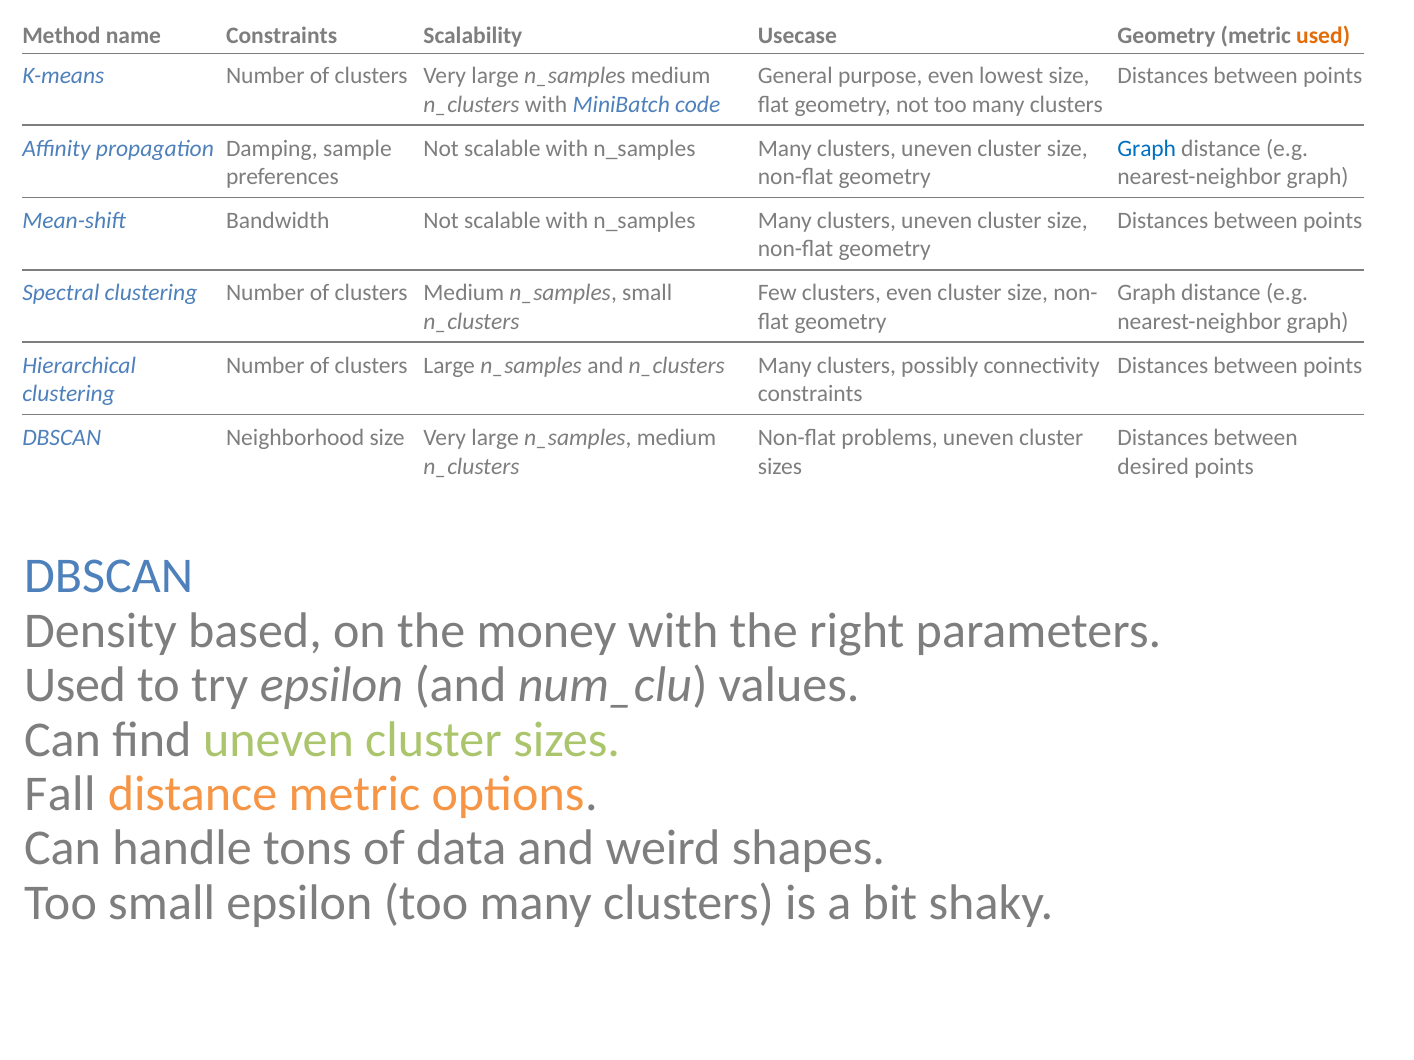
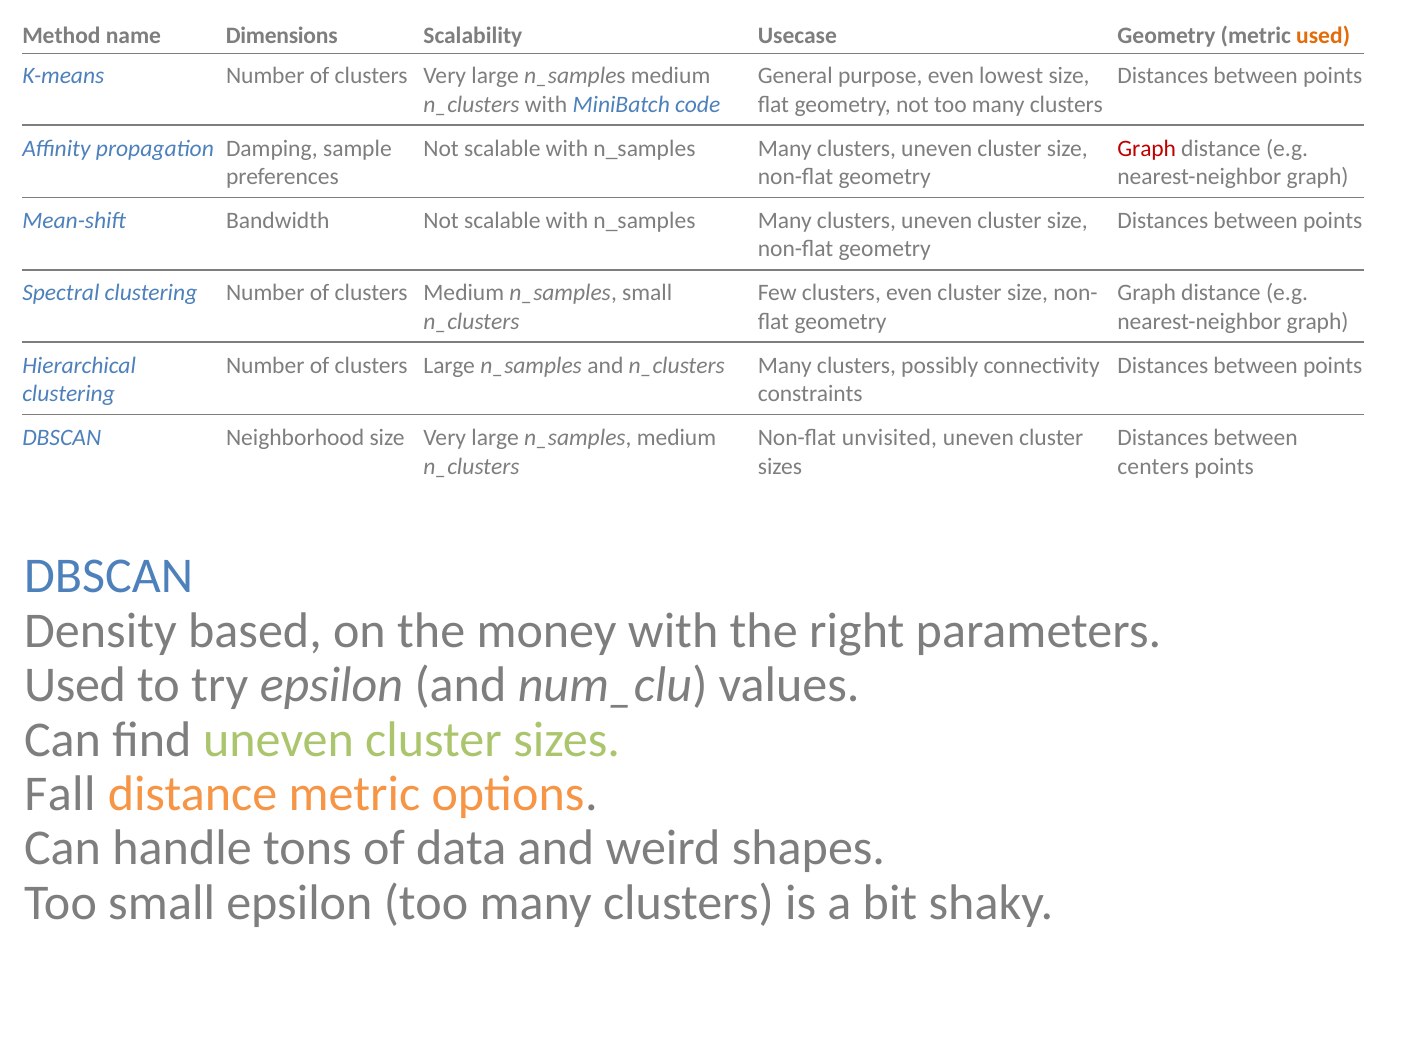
name Constraints: Constraints -> Dimensions
Graph at (1147, 148) colour: blue -> red
problems: problems -> unvisited
desired: desired -> centers
